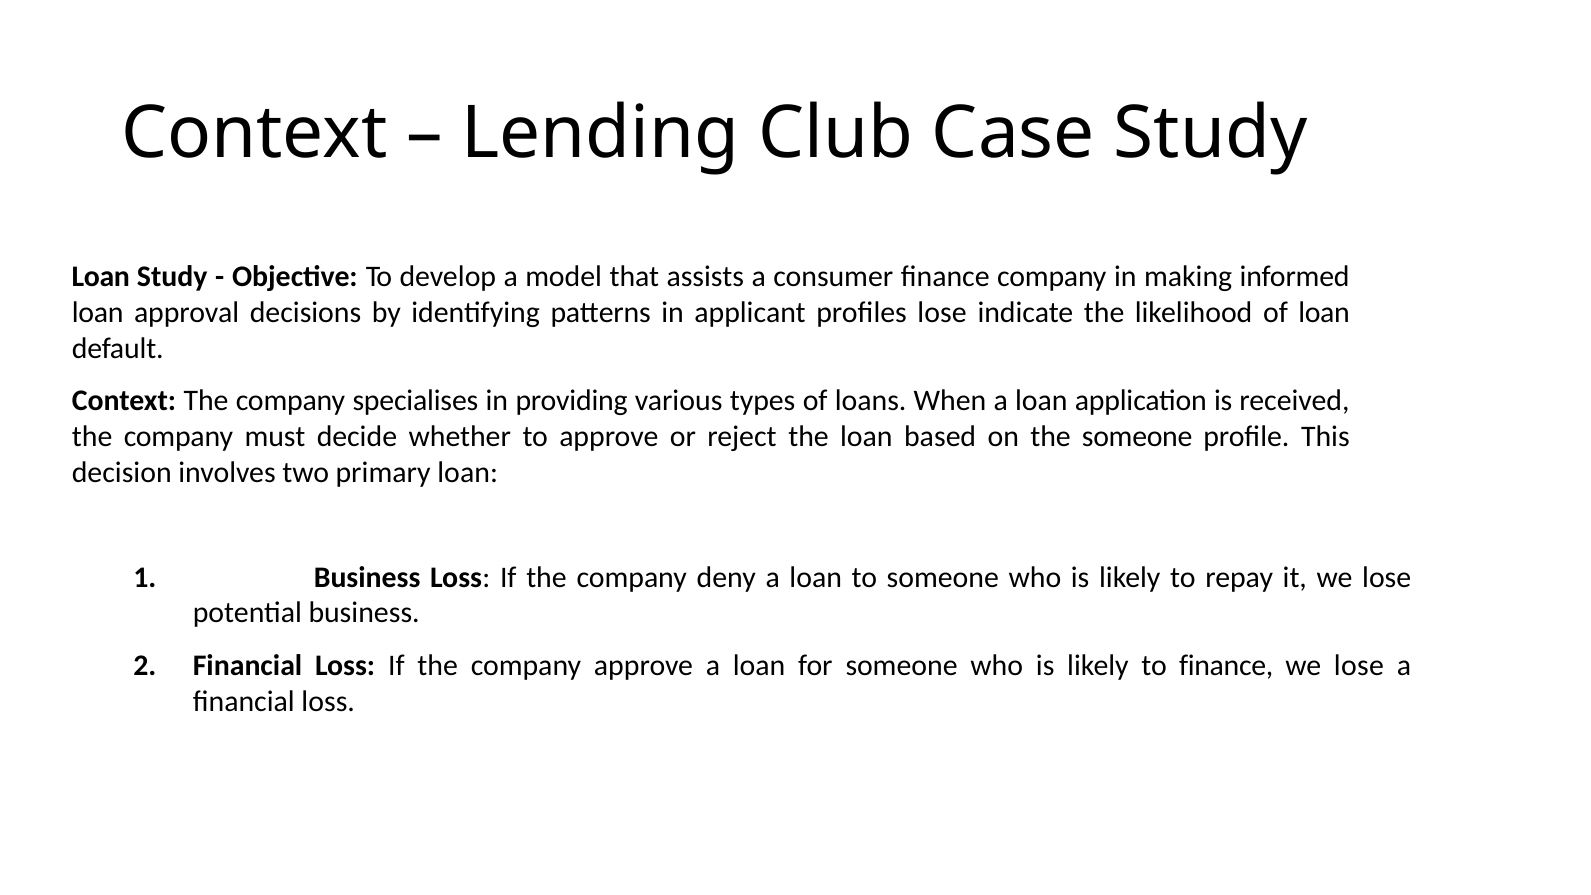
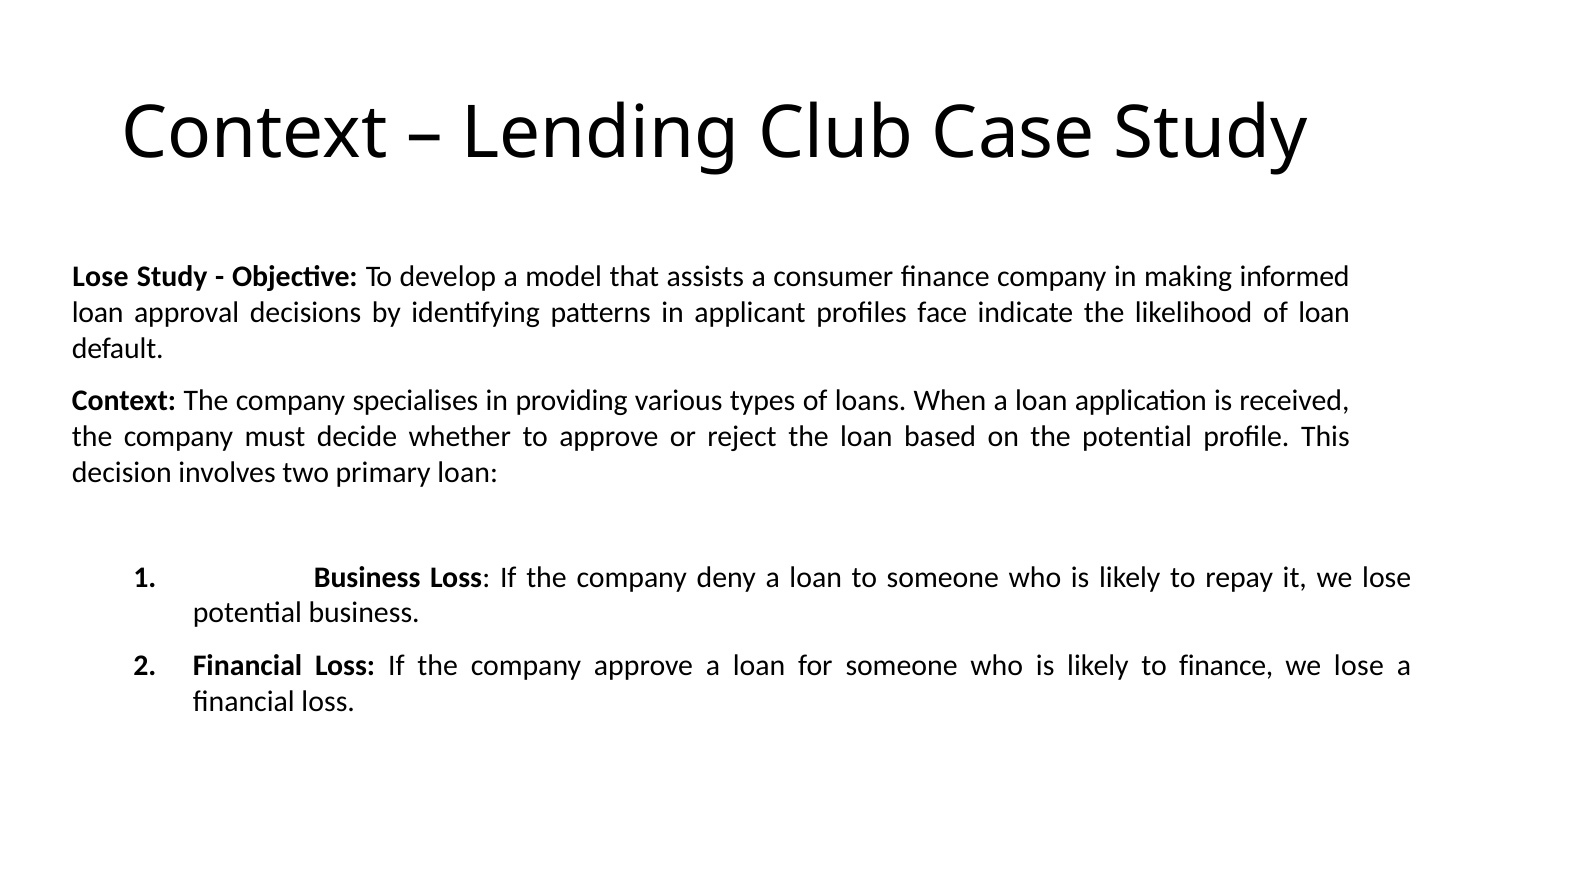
Loan at (101, 277): Loan -> Lose
profiles lose: lose -> face
the someone: someone -> potential
